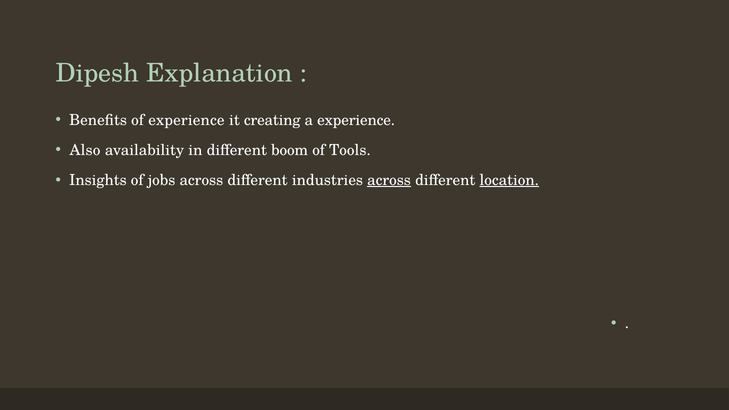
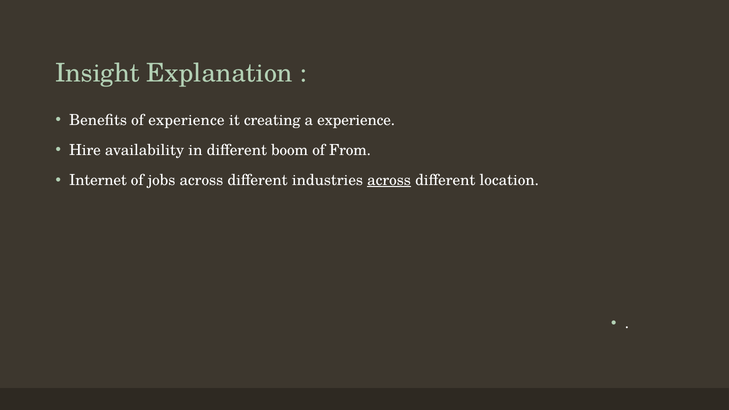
Dipesh: Dipesh -> Insight
Also: Also -> Hire
Tools: Tools -> From
Insights: Insights -> Internet
location underline: present -> none
